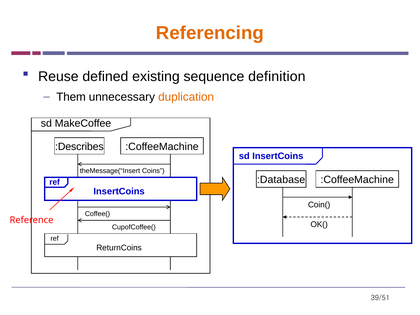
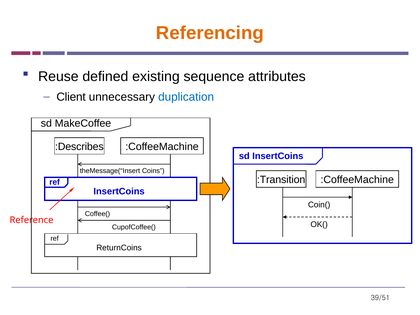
definition: definition -> attributes
Them: Them -> Client
duplication colour: orange -> blue
:Database: :Database -> :Transition
